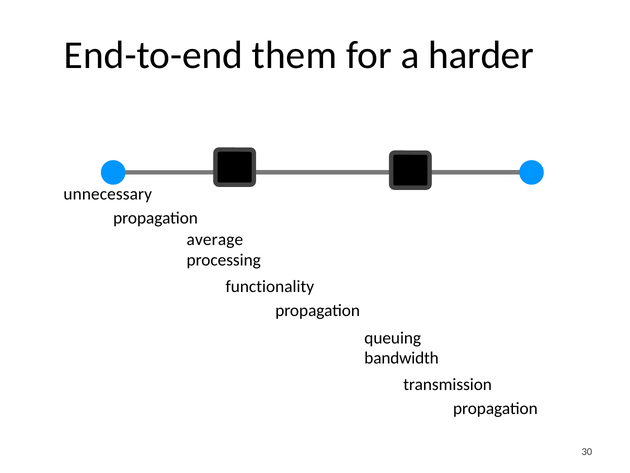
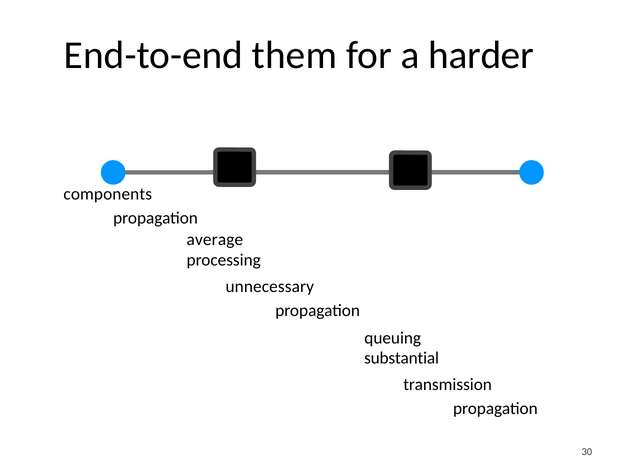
unnecessary: unnecessary -> components
functionality: functionality -> unnecessary
bandwidth: bandwidth -> substantial
